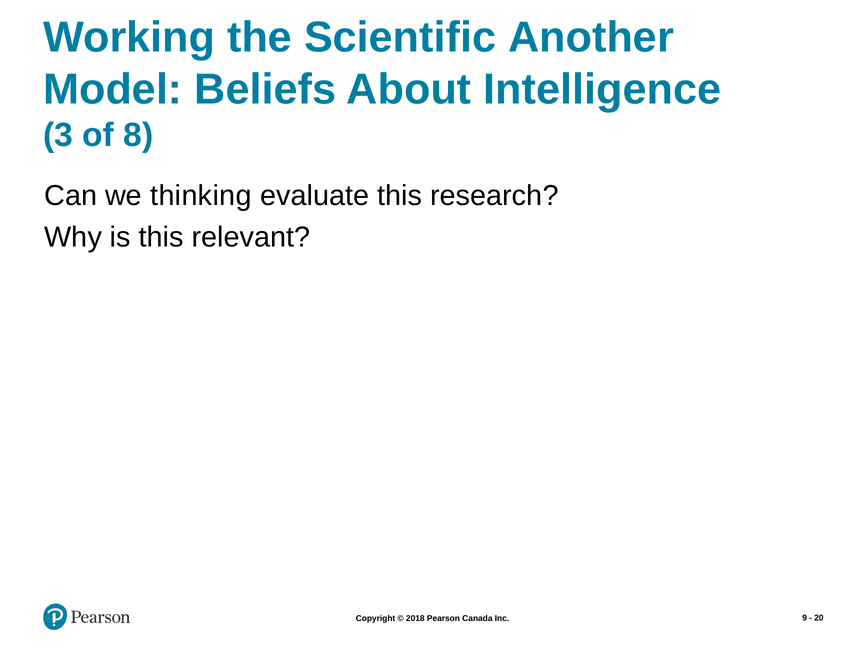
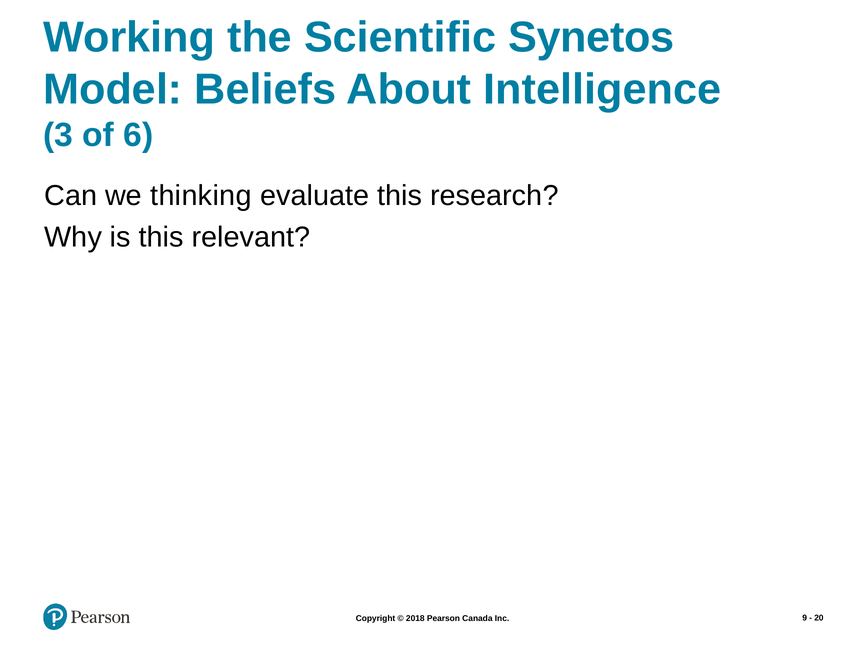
Another: Another -> Synetos
8: 8 -> 6
